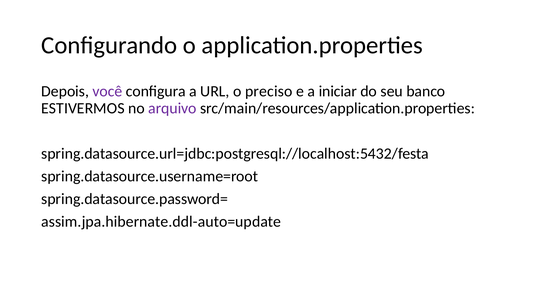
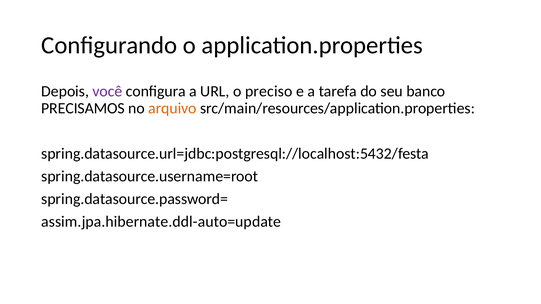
iniciar: iniciar -> tarefa
ESTIVERMOS: ESTIVERMOS -> PRECISAMOS
arquivo colour: purple -> orange
